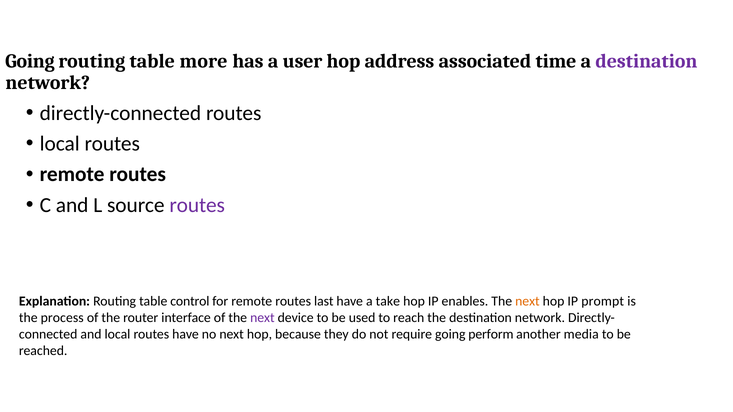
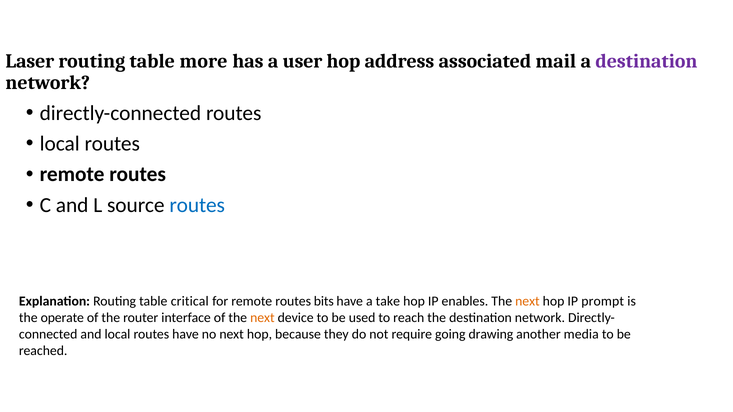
Going at (30, 61): Going -> Laser
time: time -> mail
routes at (197, 205) colour: purple -> blue
control: control -> critical
last: last -> bits
process: process -> operate
next at (262, 318) colour: purple -> orange
perform: perform -> drawing
